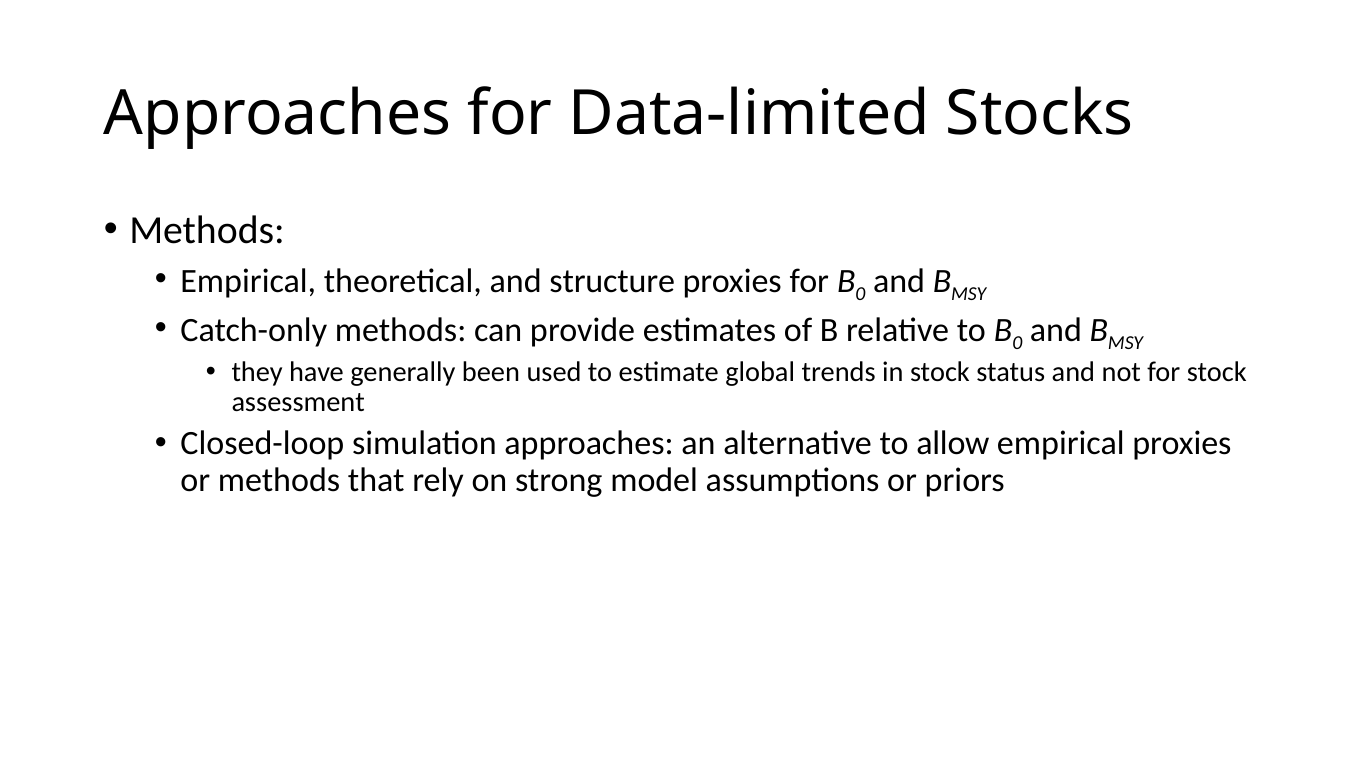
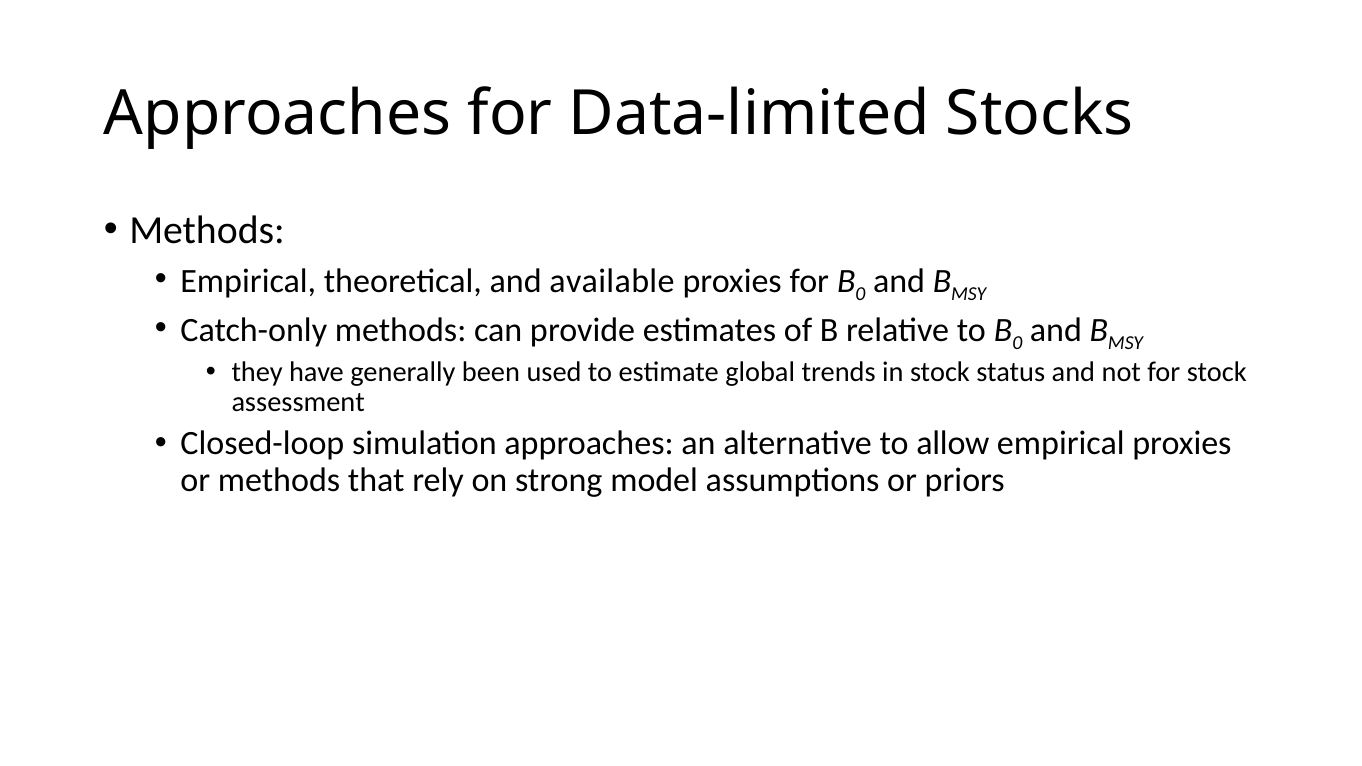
structure: structure -> available
